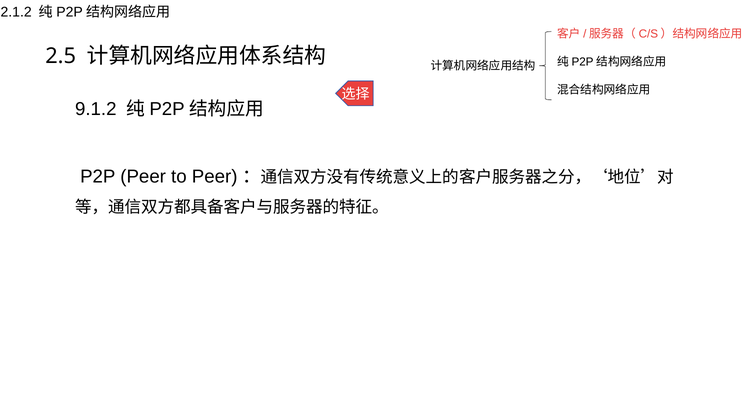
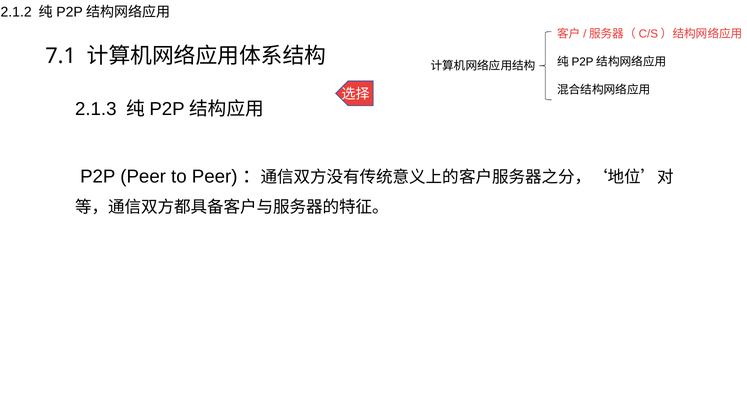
2.5: 2.5 -> 7.1
9.1.2: 9.1.2 -> 2.1.3
